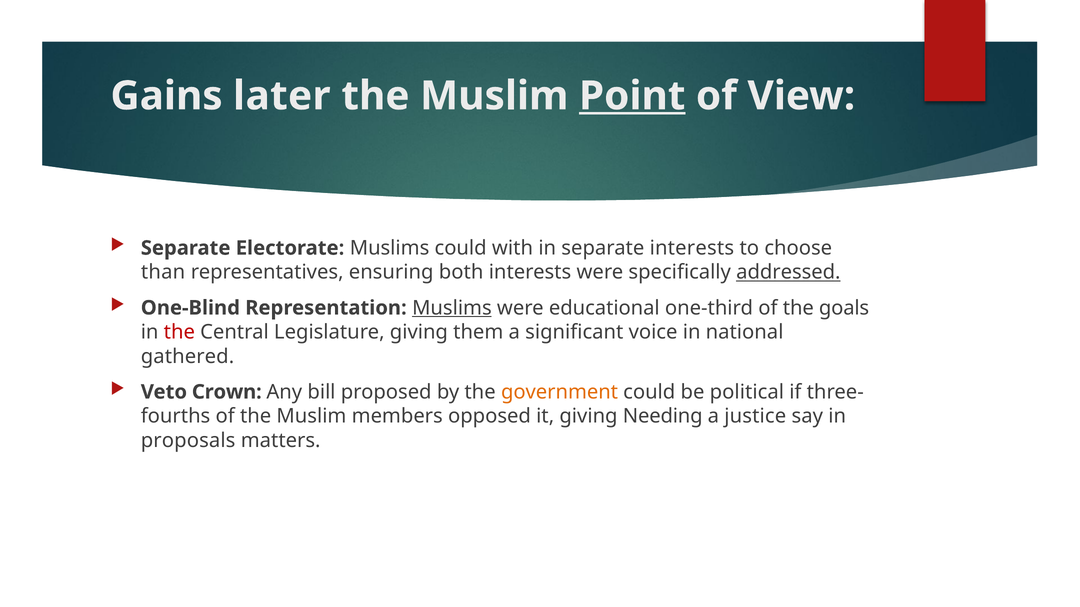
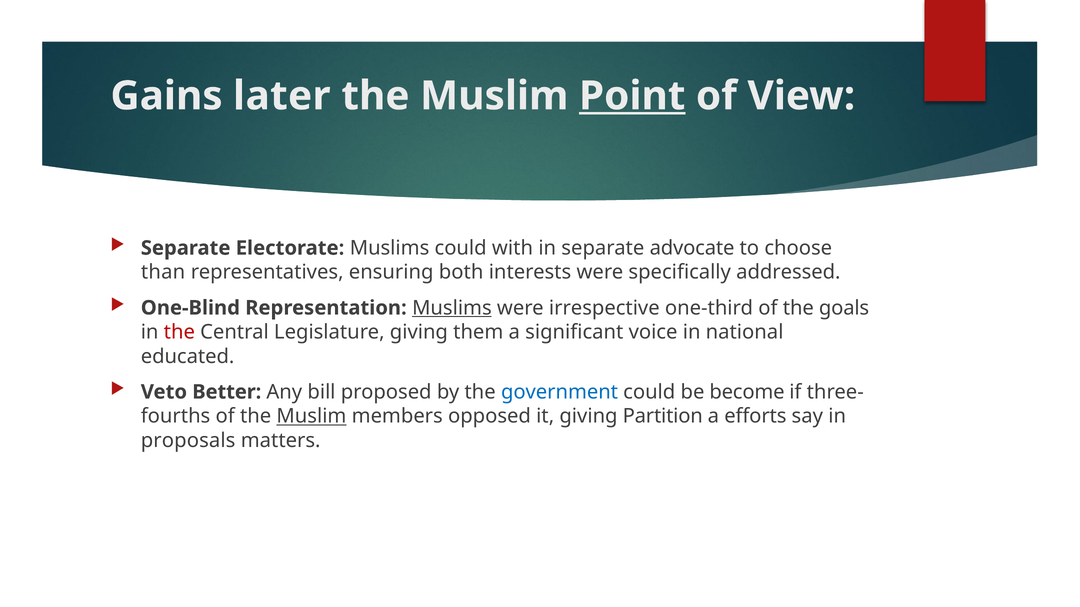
separate interests: interests -> advocate
addressed underline: present -> none
educational: educational -> irrespective
gathered: gathered -> educated
Crown: Crown -> Better
government colour: orange -> blue
political: political -> become
Muslim at (311, 417) underline: none -> present
Needing: Needing -> Partition
justice: justice -> efforts
